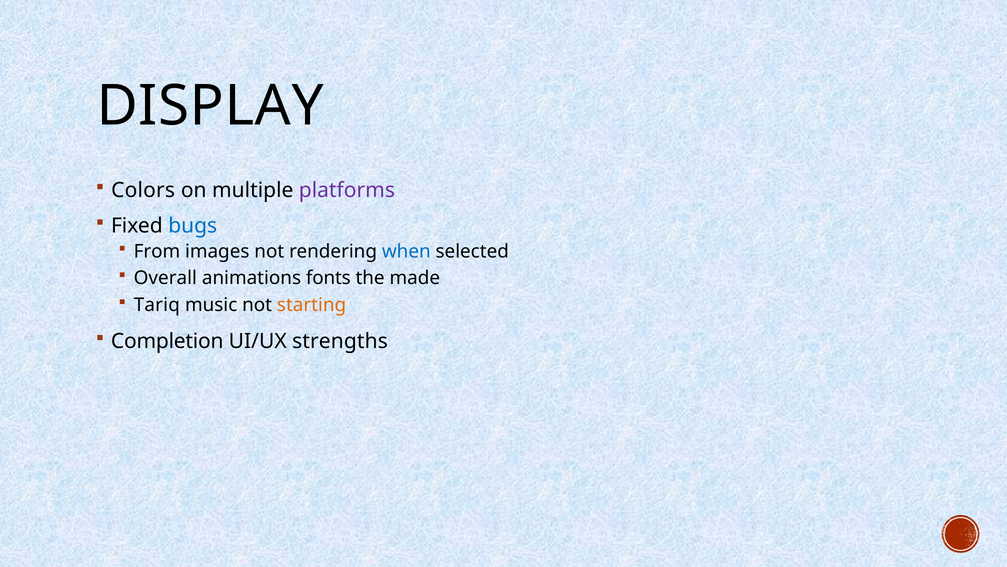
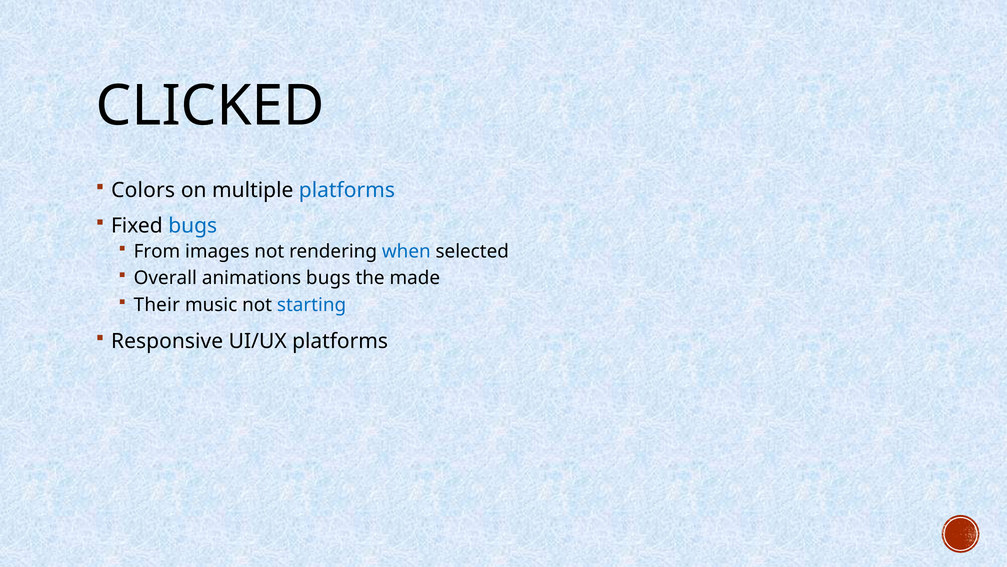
DISPLAY: DISPLAY -> CLICKED
platforms at (347, 190) colour: purple -> blue
animations fonts: fonts -> bugs
Tariq: Tariq -> Their
starting colour: orange -> blue
Completion: Completion -> Responsive
UI/UX strengths: strengths -> platforms
